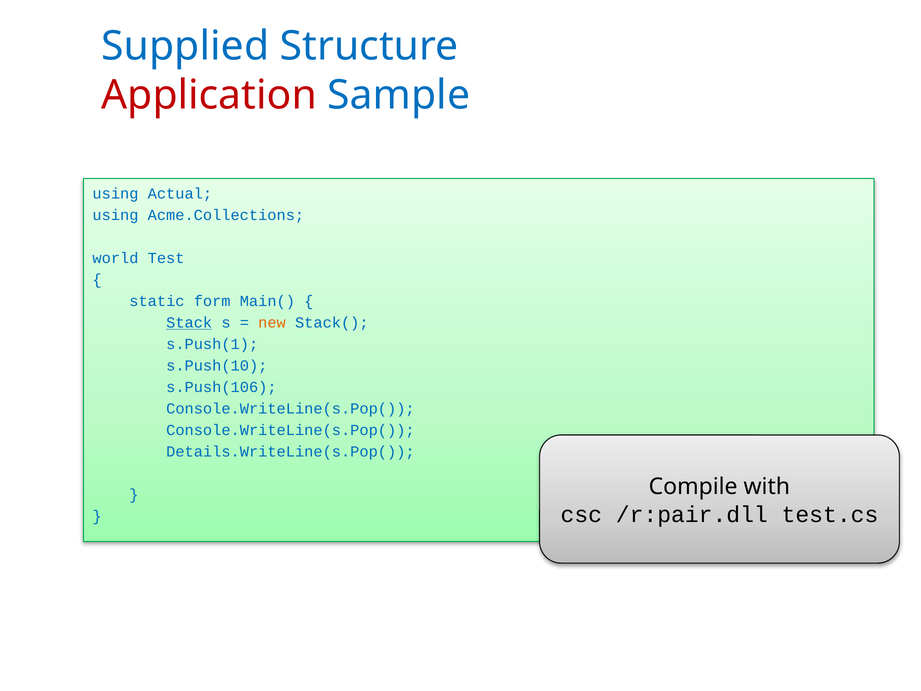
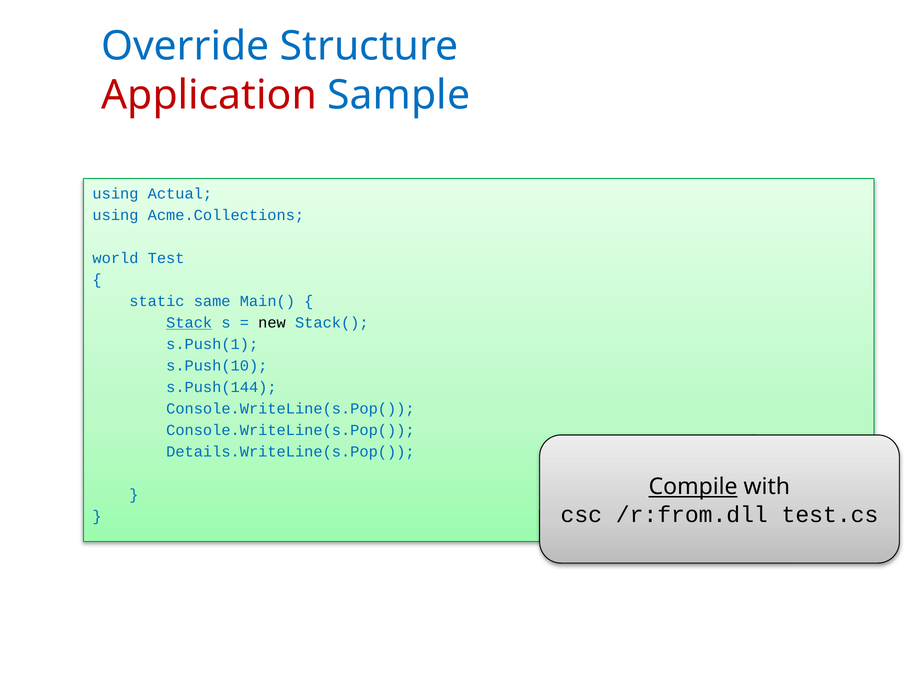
Supplied: Supplied -> Override
form: form -> same
new colour: orange -> black
s.Push(106: s.Push(106 -> s.Push(144
Compile underline: none -> present
/r:pair.dll: /r:pair.dll -> /r:from.dll
